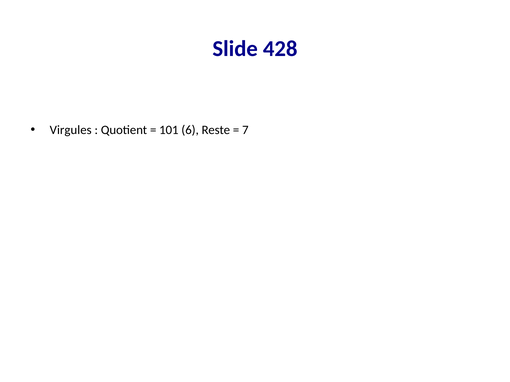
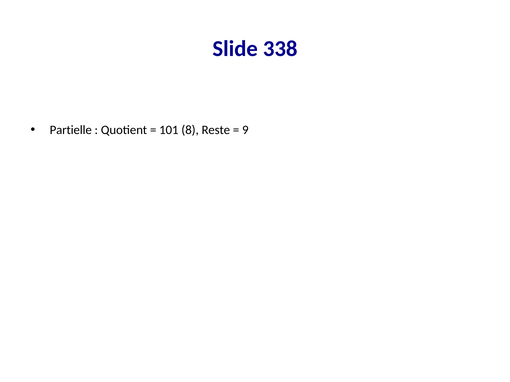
428: 428 -> 338
Virgules: Virgules -> Partielle
6: 6 -> 8
7: 7 -> 9
